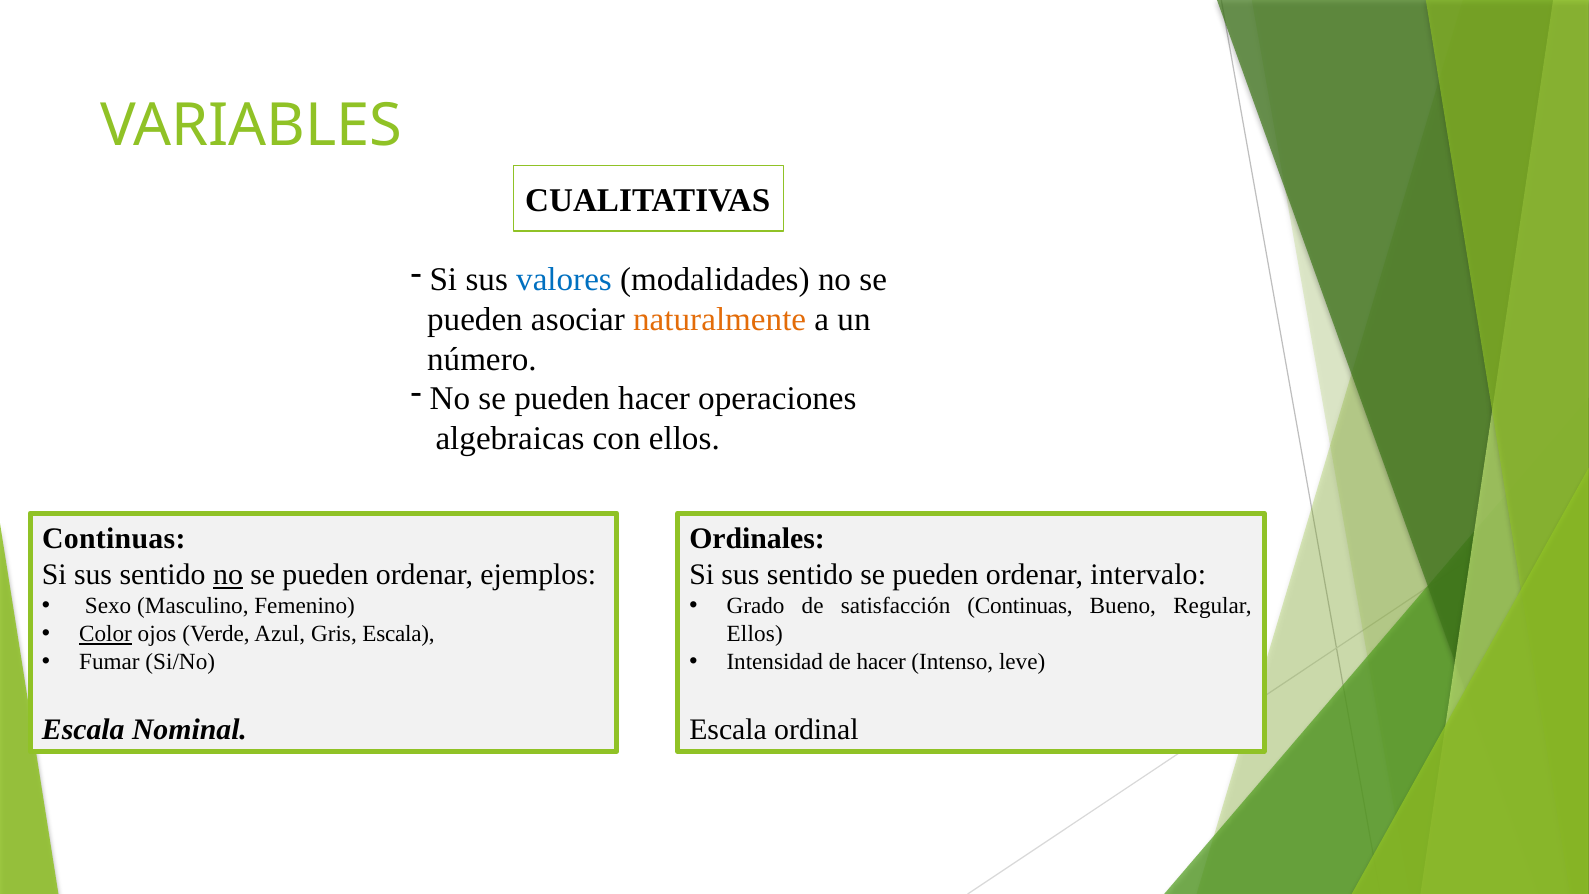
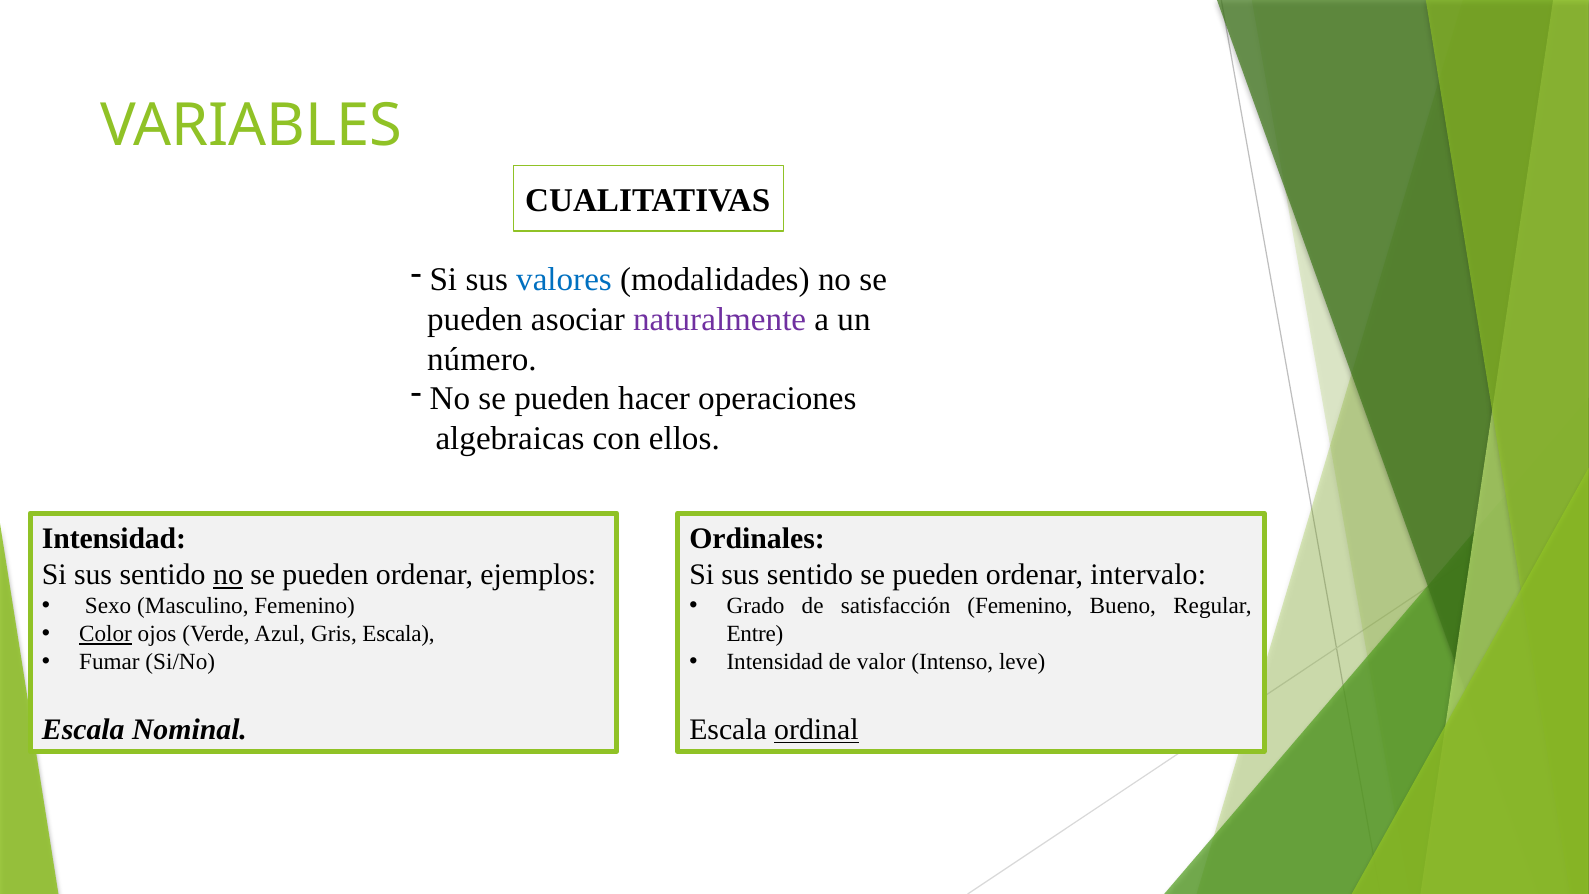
naturalmente colour: orange -> purple
Continuas at (114, 539): Continuas -> Intensidad
satisfacción Continuas: Continuas -> Femenino
Ellos at (755, 634): Ellos -> Entre
de hacer: hacer -> valor
ordinal underline: none -> present
